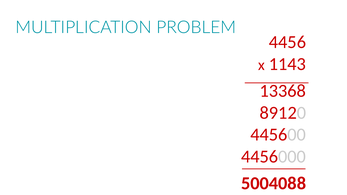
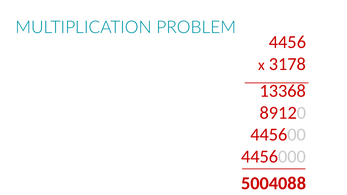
1143: 1143 -> 3178
